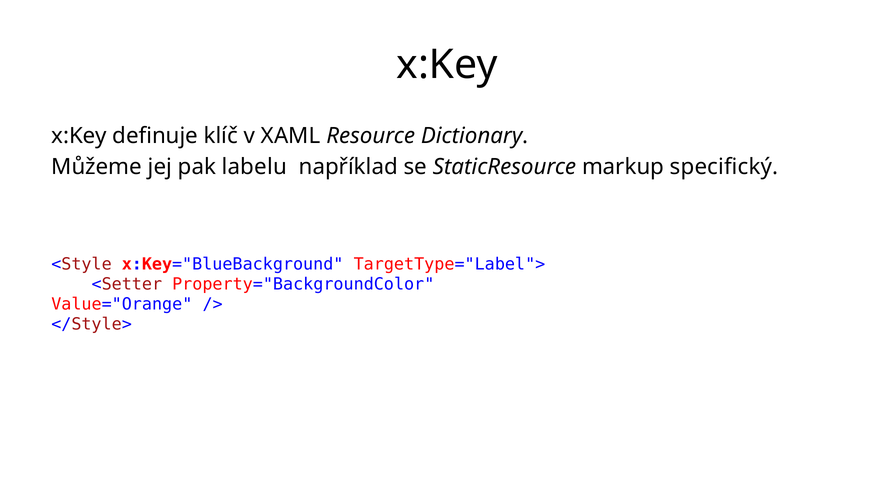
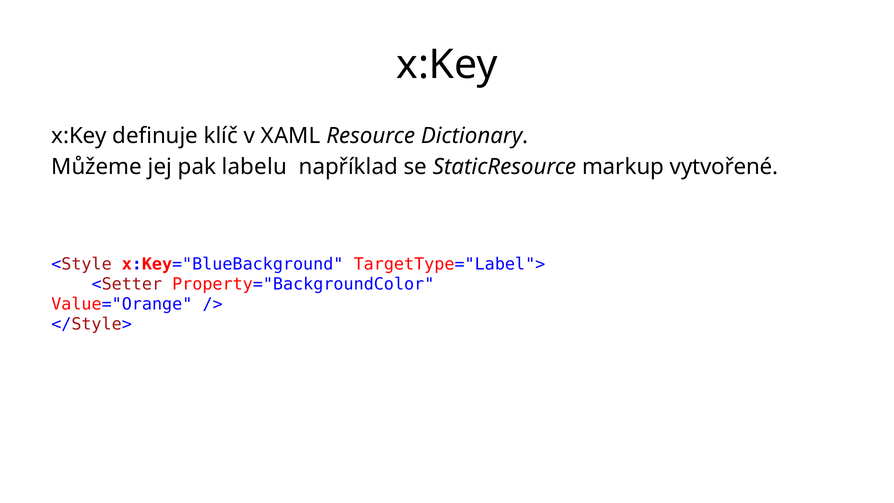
specifický: specifický -> vytvořené
